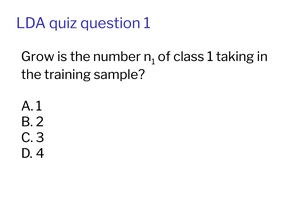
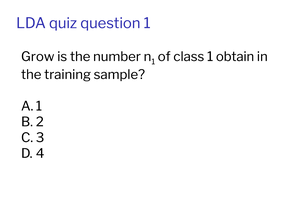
taking: taking -> obtain
